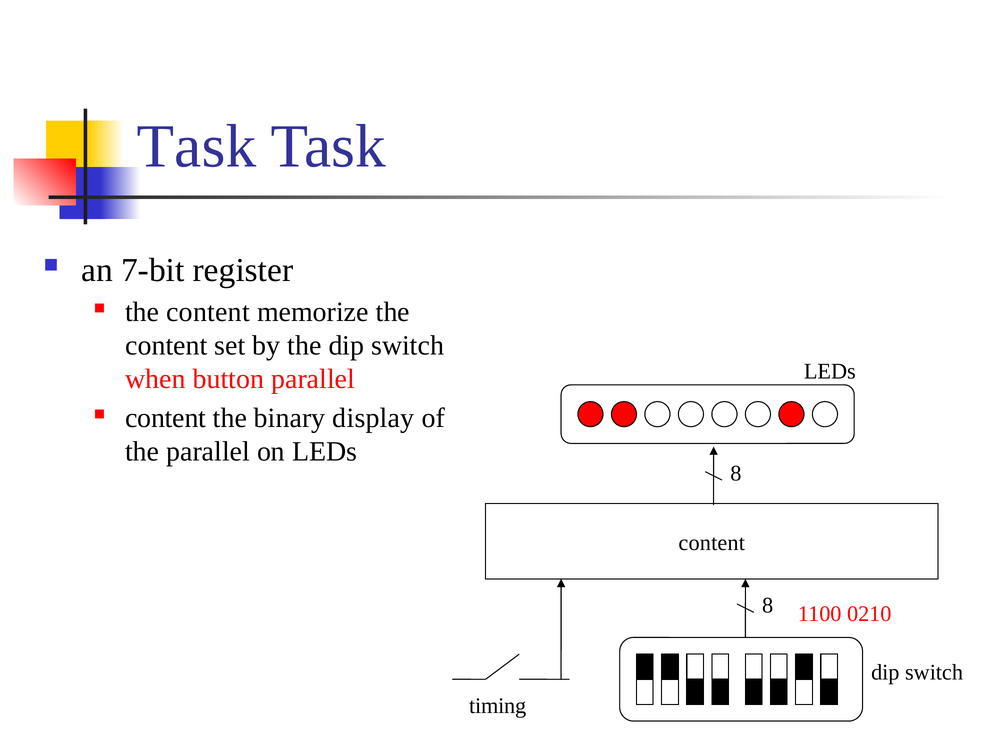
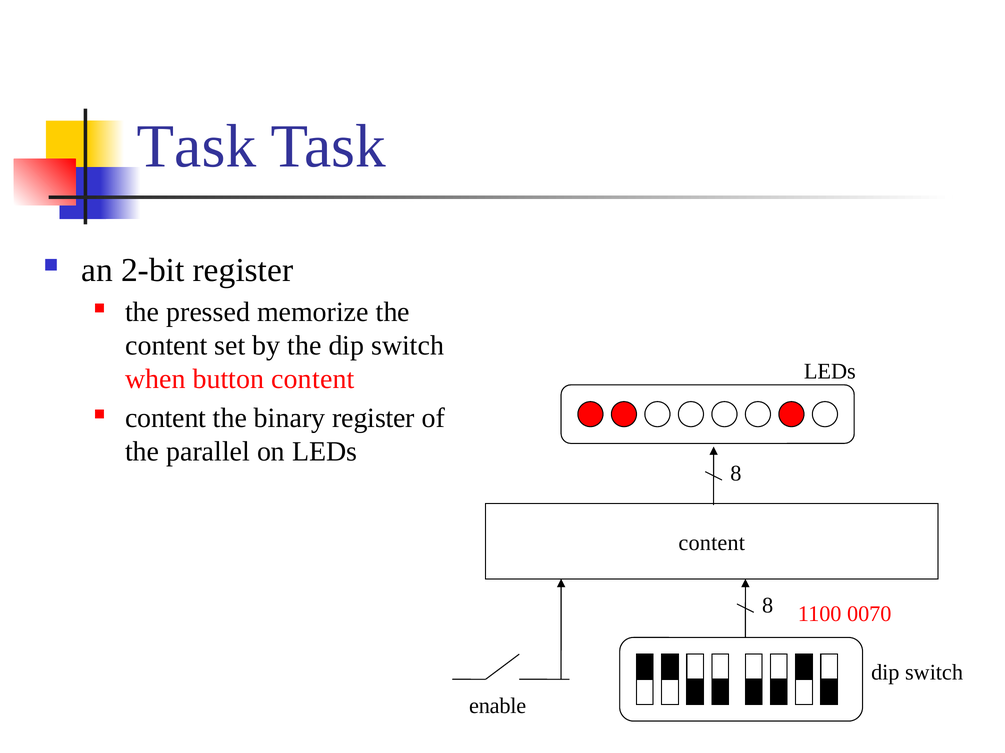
7-bit: 7-bit -> 2-bit
content at (208, 312): content -> pressed
button parallel: parallel -> content
binary display: display -> register
0210: 0210 -> 0070
timing: timing -> enable
